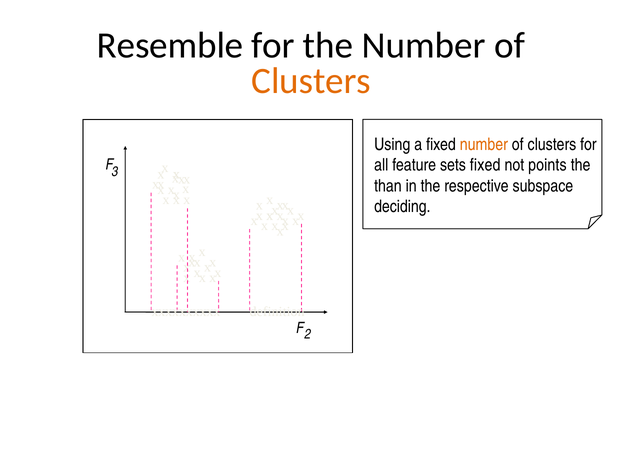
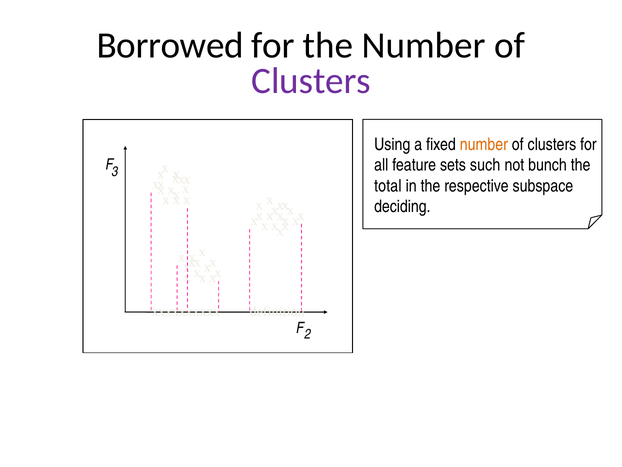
Resemble: Resemble -> Borrowed
Clusters at (311, 81) colour: orange -> purple
sets fixed: fixed -> such
points: points -> bunch
than: than -> total
